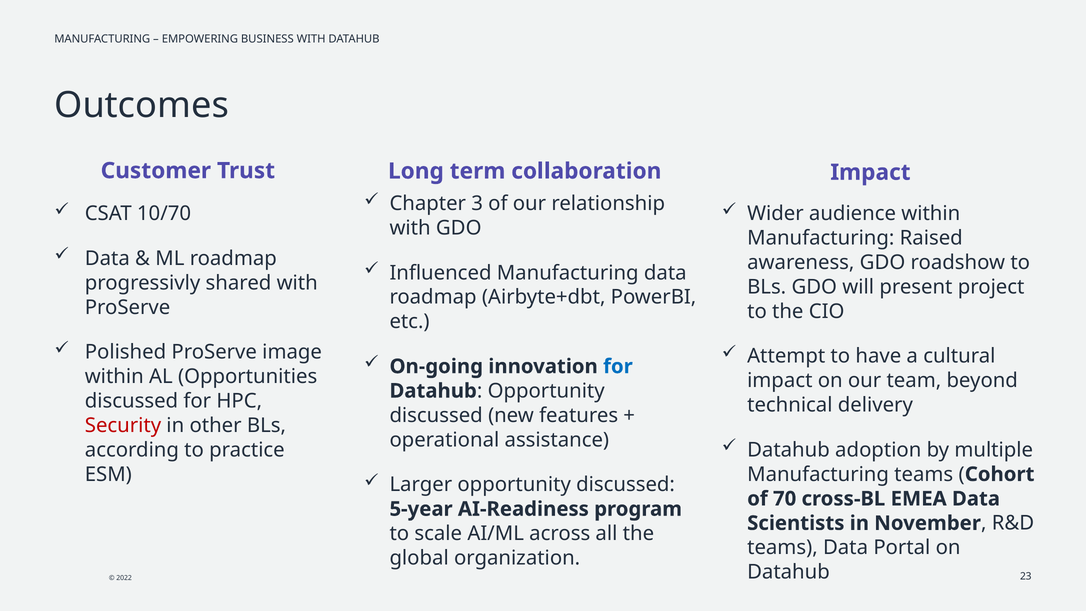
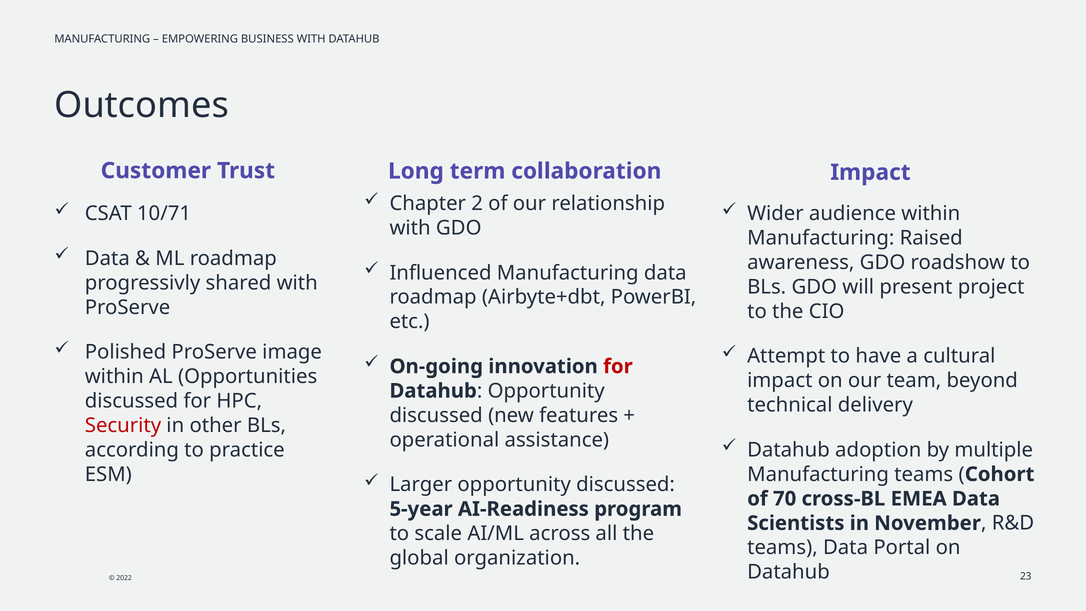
3: 3 -> 2
10/70: 10/70 -> 10/71
for at (618, 366) colour: blue -> red
